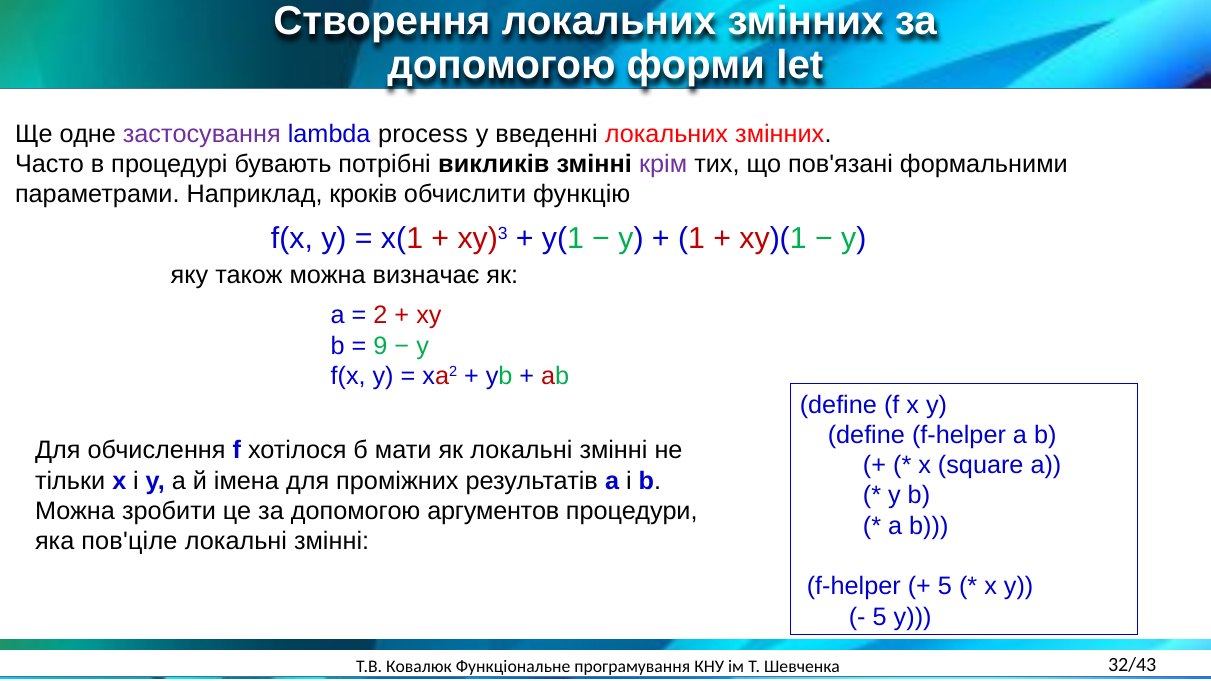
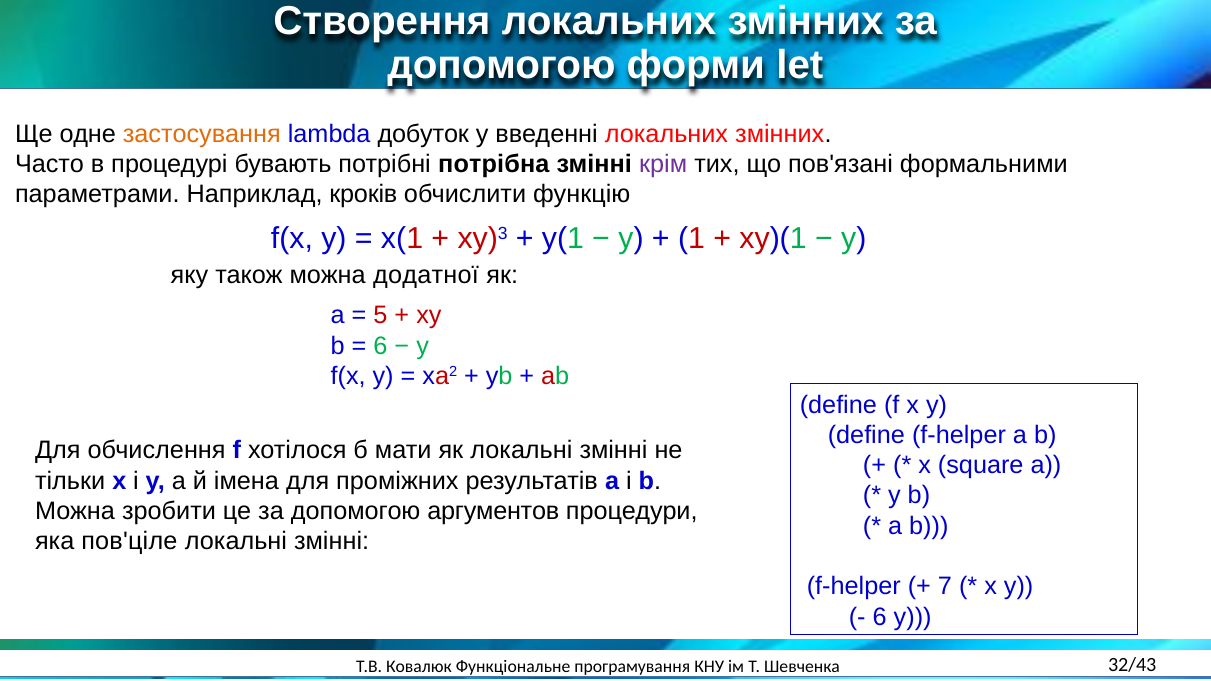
застосування colour: purple -> orange
process: process -> добуток
викликів: викликів -> потрібна
визначає: визначає -> додатної
2: 2 -> 5
9 at (380, 346): 9 -> 6
5 at (945, 587): 5 -> 7
5 at (880, 617): 5 -> 6
